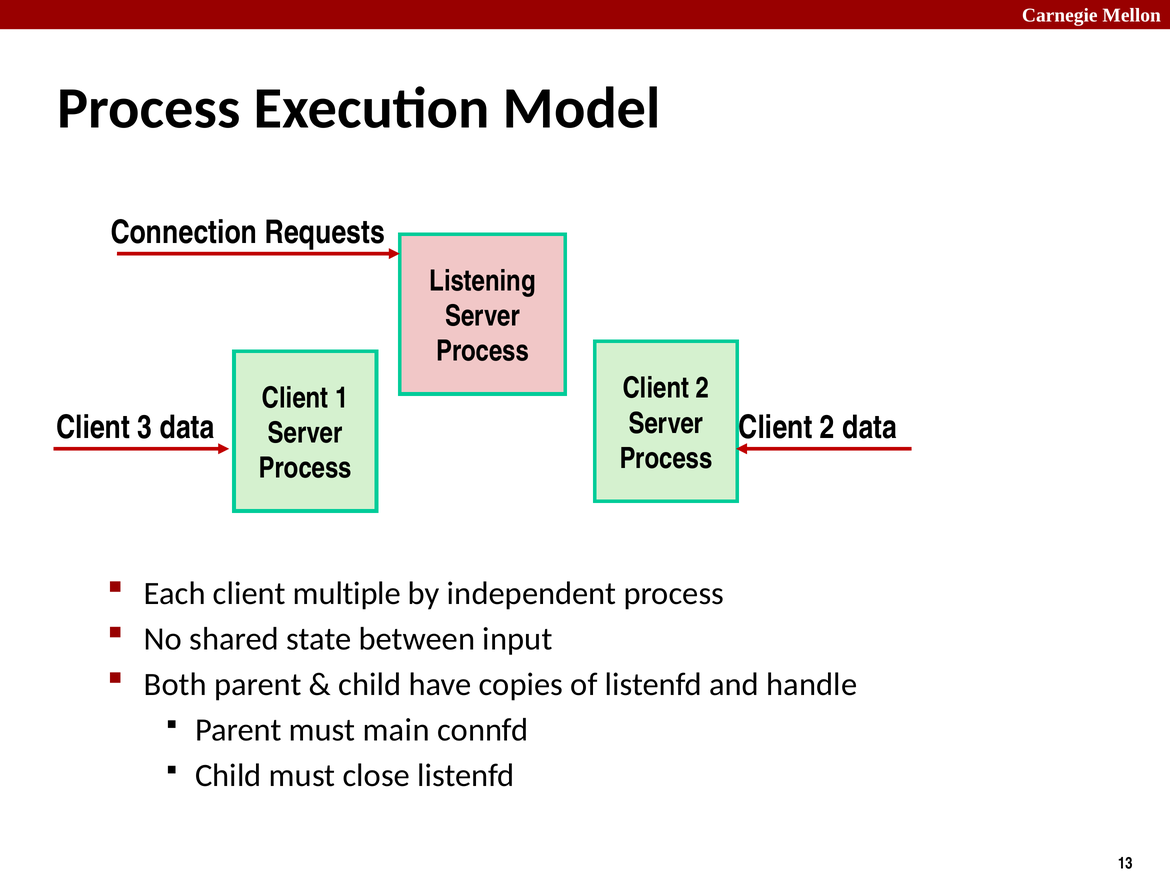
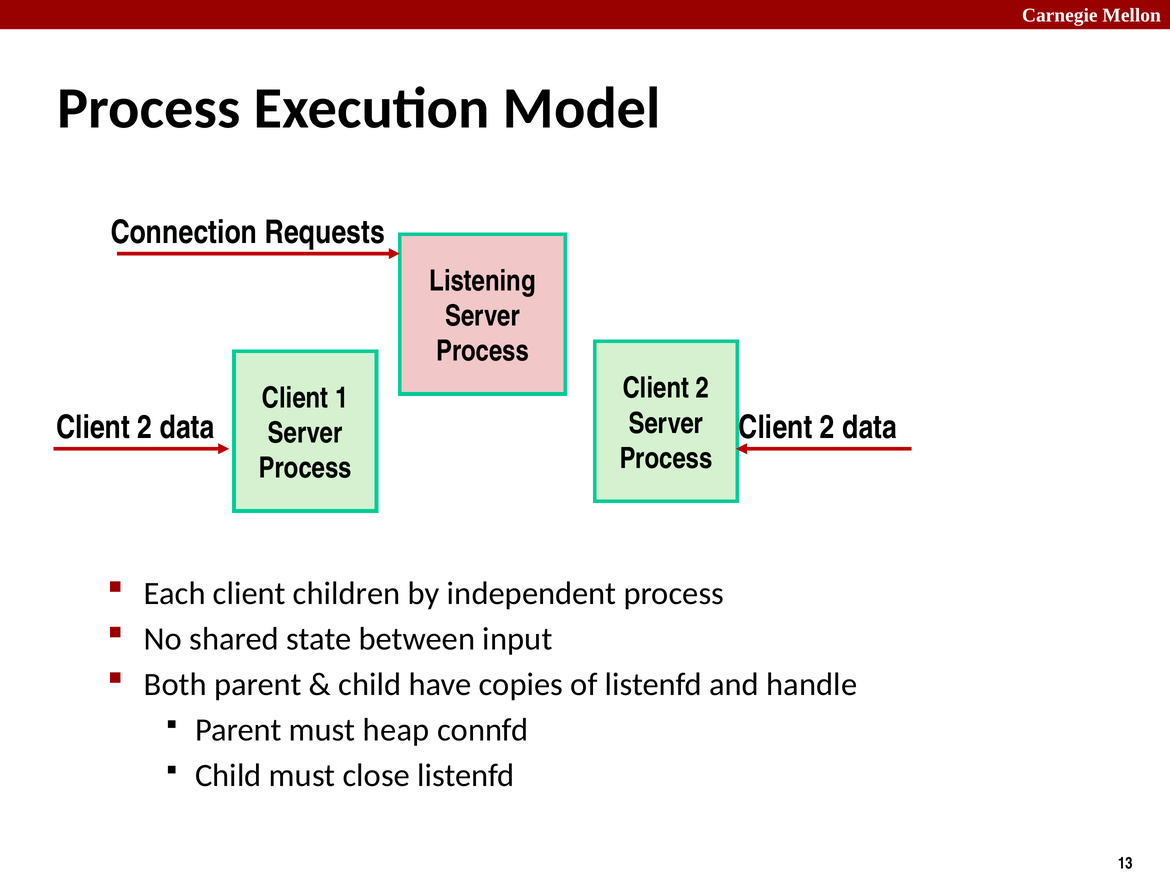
3 at (145, 427): 3 -> 2
multiple: multiple -> children
main: main -> heap
